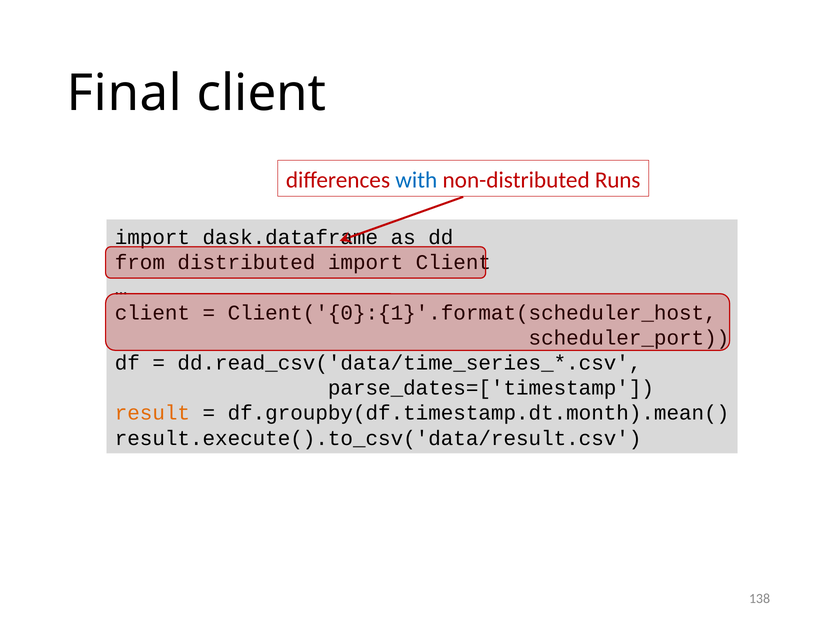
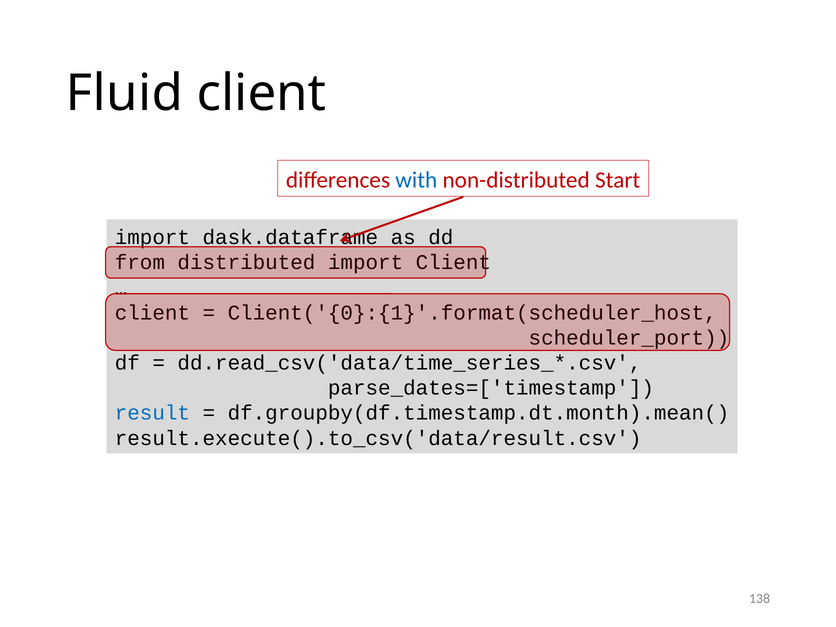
Final: Final -> Fluid
Runs: Runs -> Start
result colour: orange -> blue
